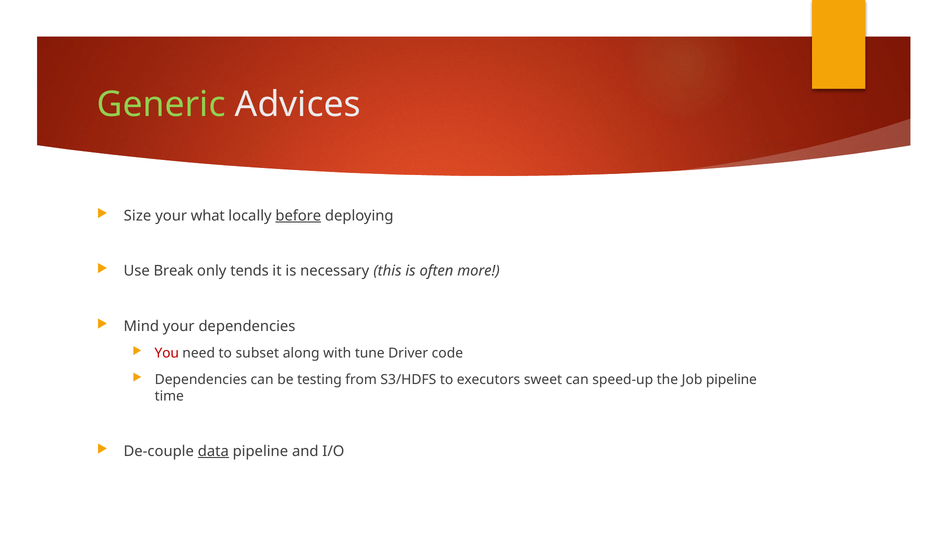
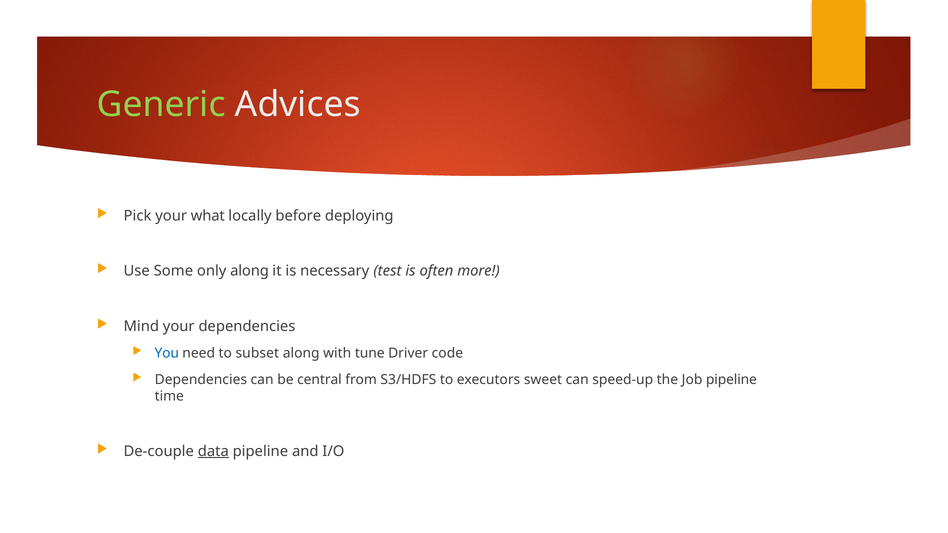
Size: Size -> Pick
before underline: present -> none
Break: Break -> Some
only tends: tends -> along
this: this -> test
You colour: red -> blue
testing: testing -> central
